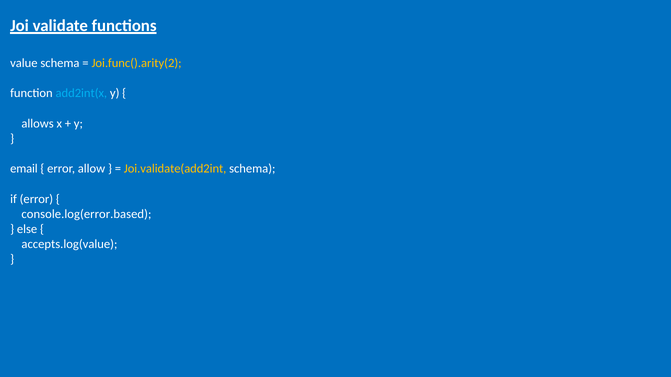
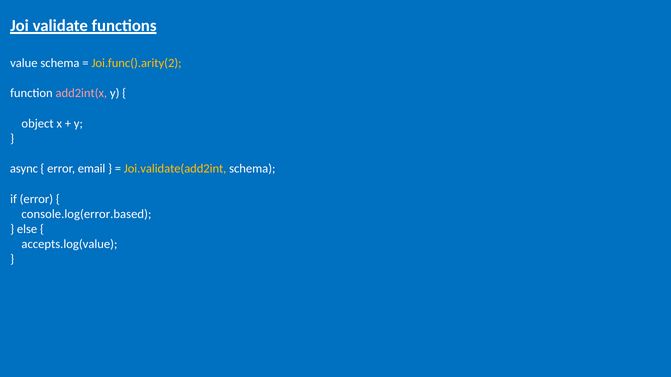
add2int(x colour: light blue -> pink
allows: allows -> object
email: email -> async
allow: allow -> email
